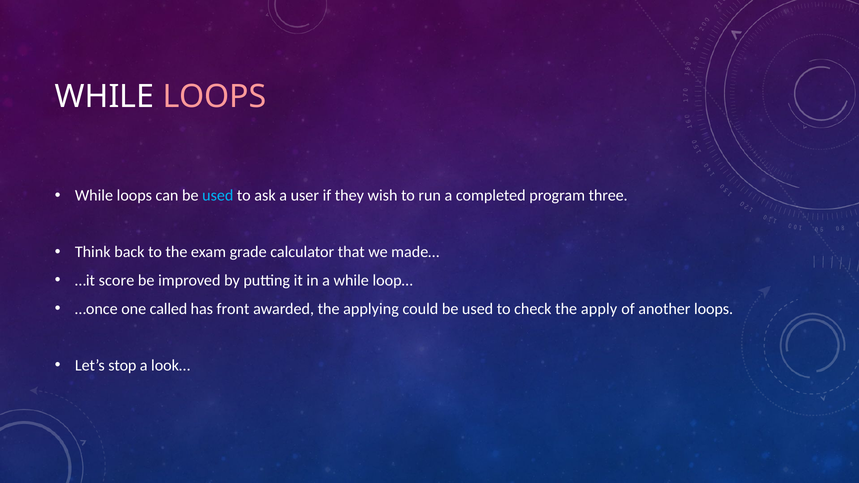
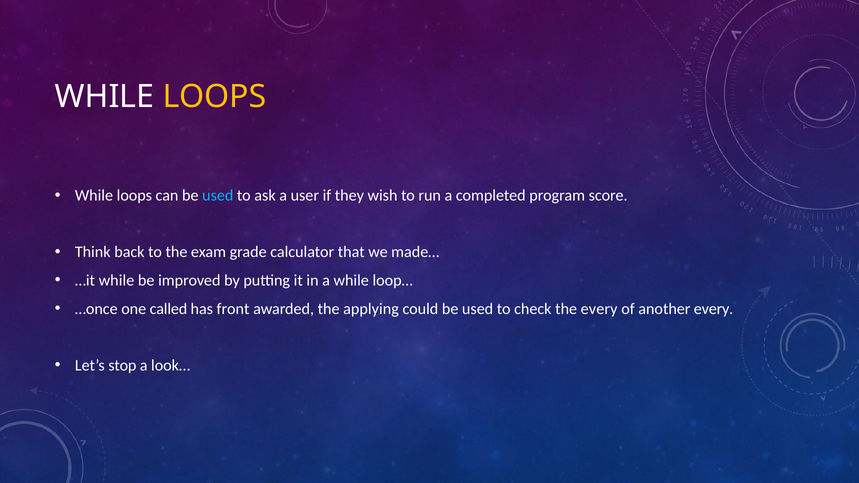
LOOPS at (214, 96) colour: pink -> yellow
three: three -> score
…it score: score -> while
the apply: apply -> every
another loops: loops -> every
